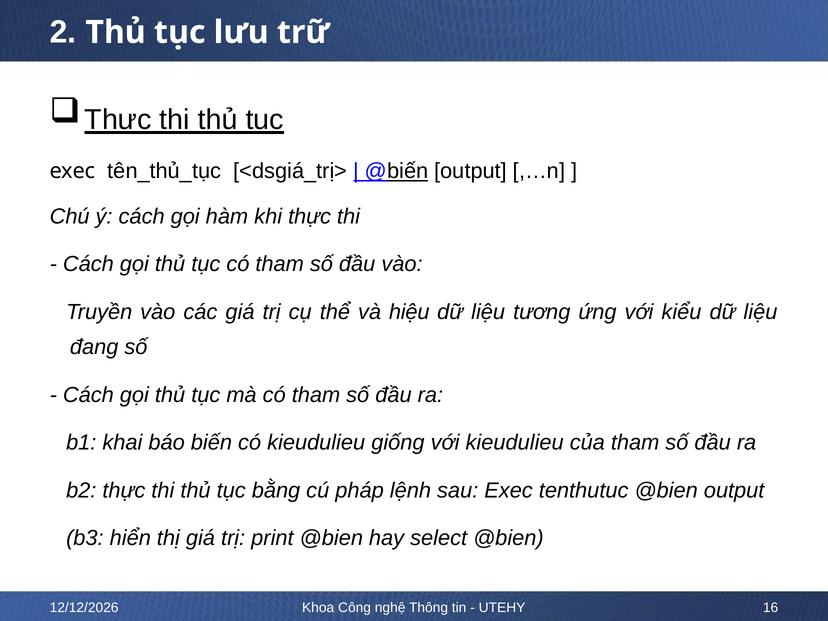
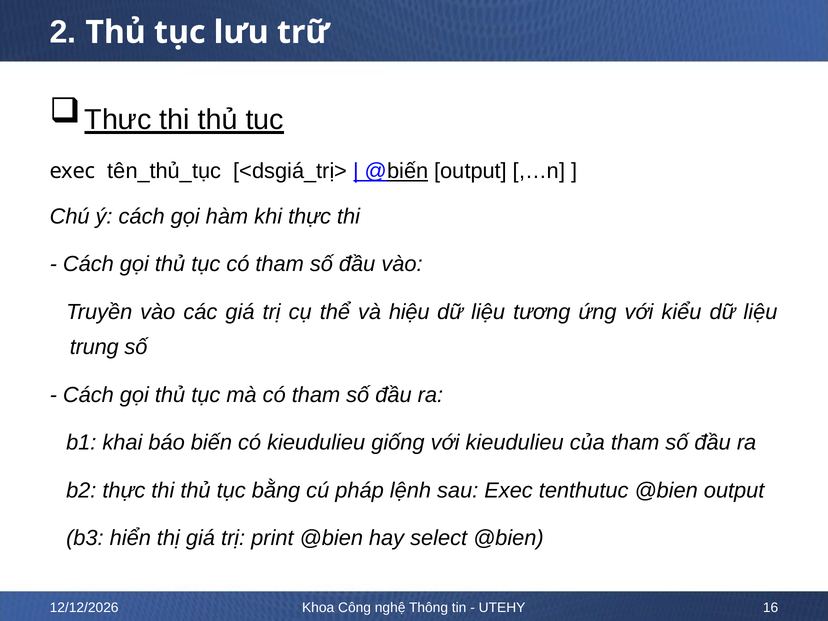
đang: đang -> trung
